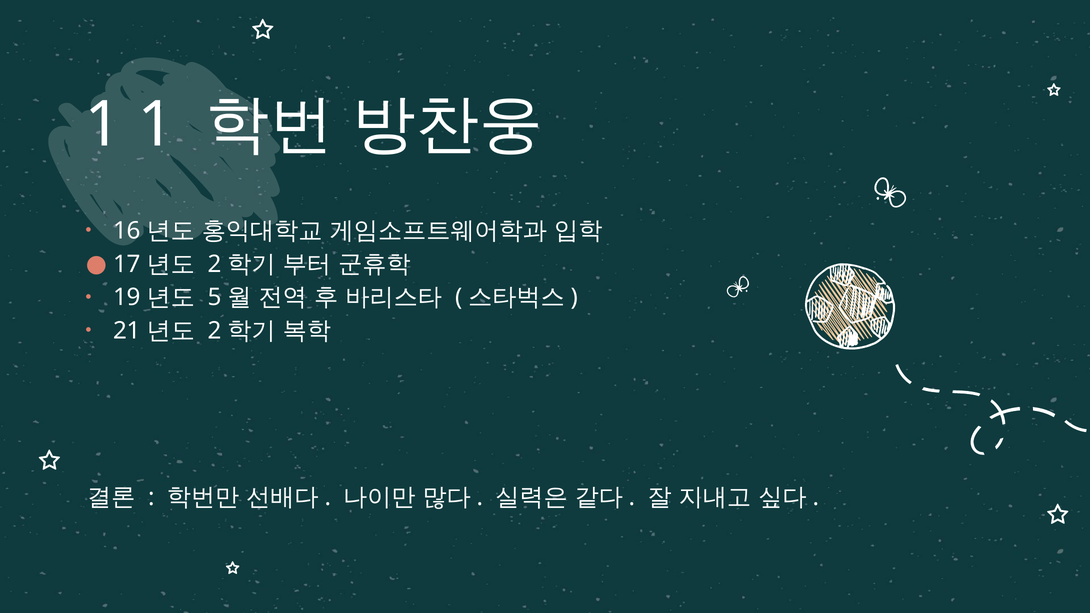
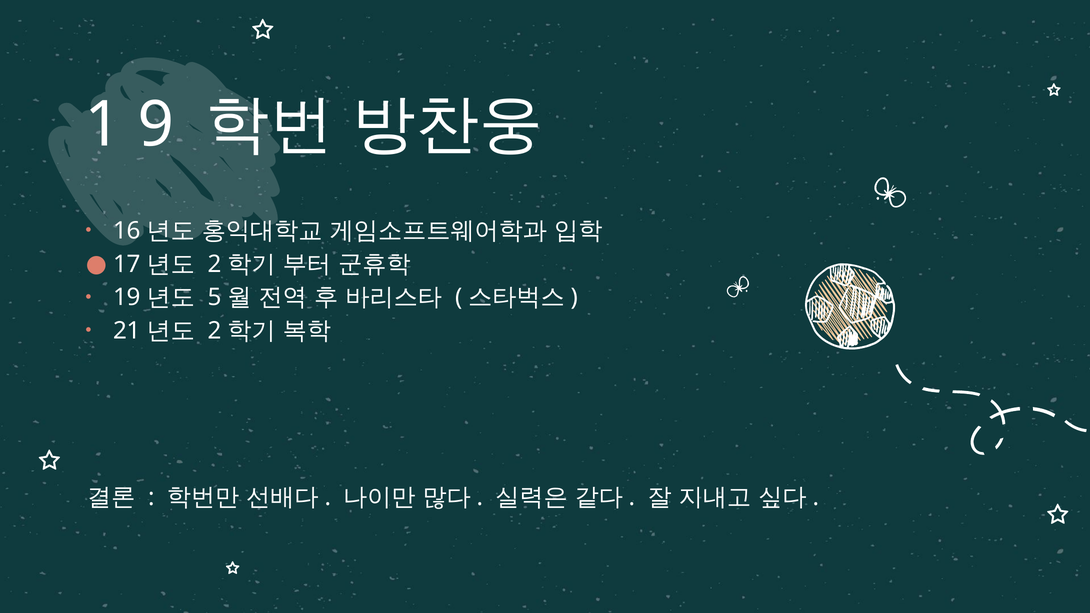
1 1: 1 -> 9
